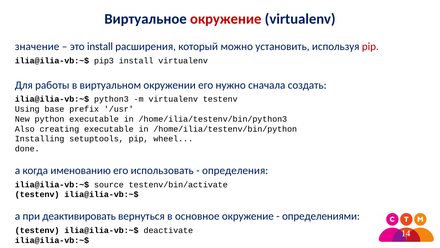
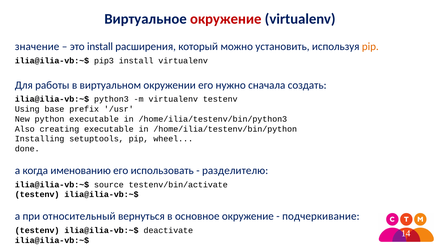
pip at (370, 46) colour: red -> orange
определения: определения -> разделителю
деактивировать: деактивировать -> относительный
определениями: определениями -> подчеркивание
